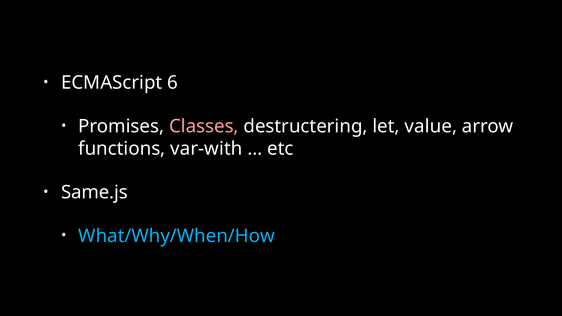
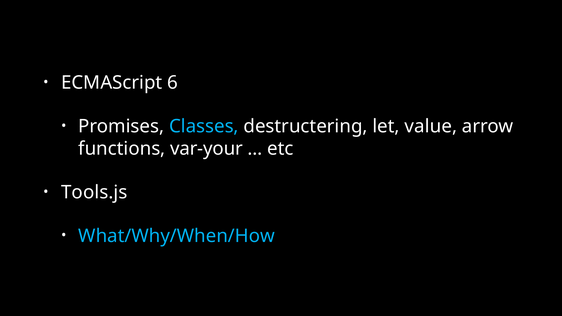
Classes colour: pink -> light blue
var-with: var-with -> var-your
Same.js: Same.js -> Tools.js
